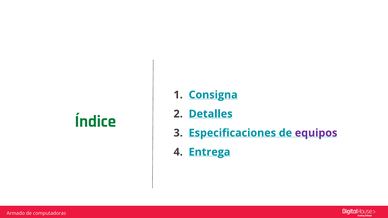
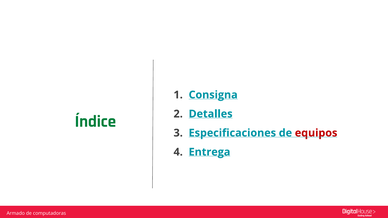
equipos colour: purple -> red
